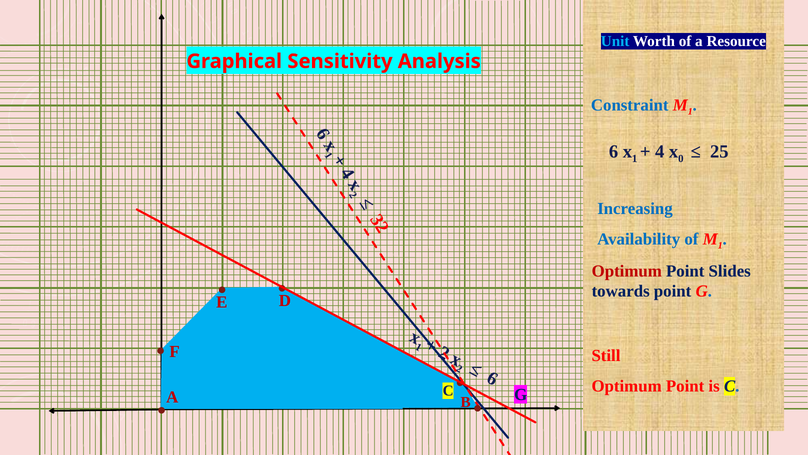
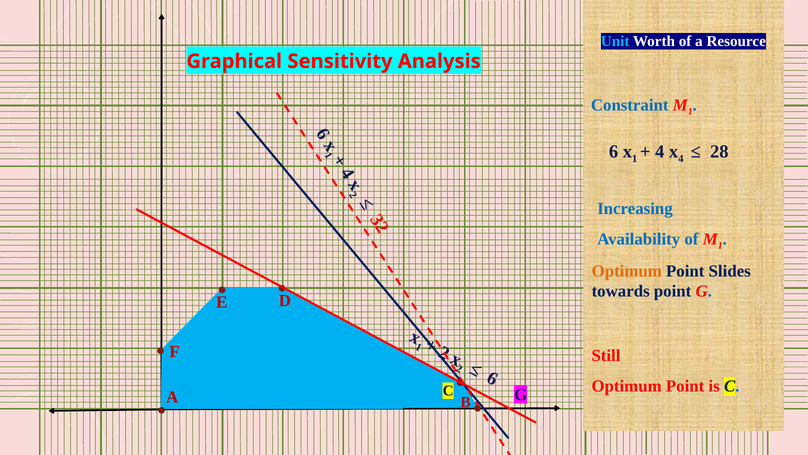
0 at (681, 159): 0 -> 4
25: 25 -> 28
Optimum at (627, 271) colour: red -> orange
